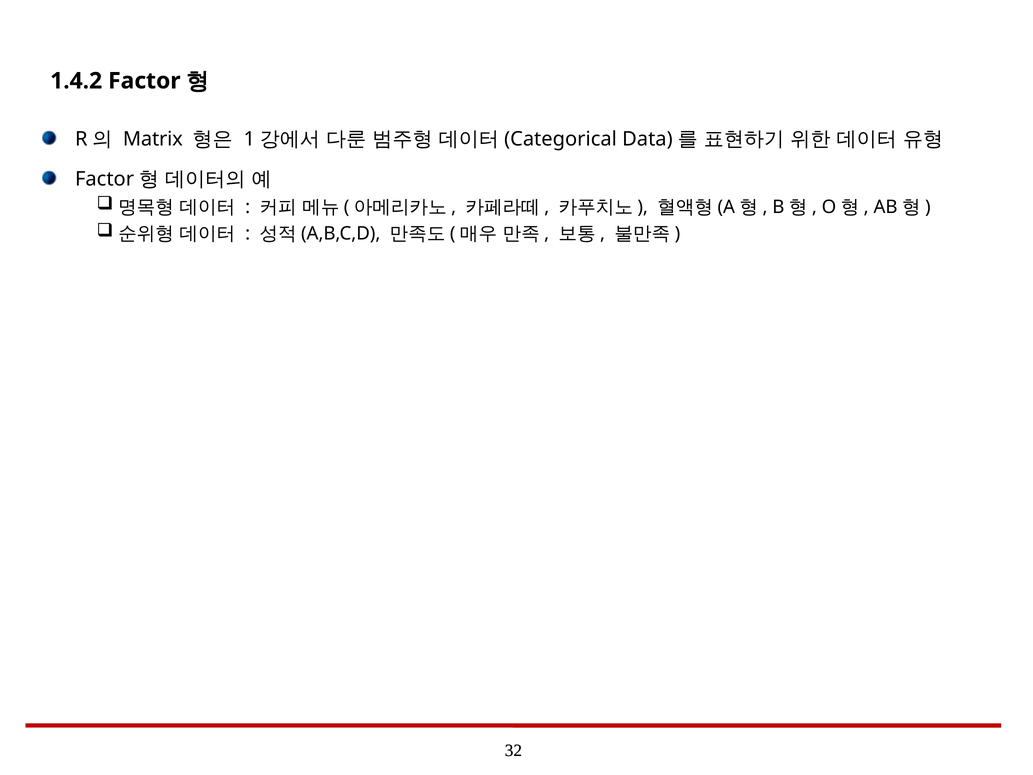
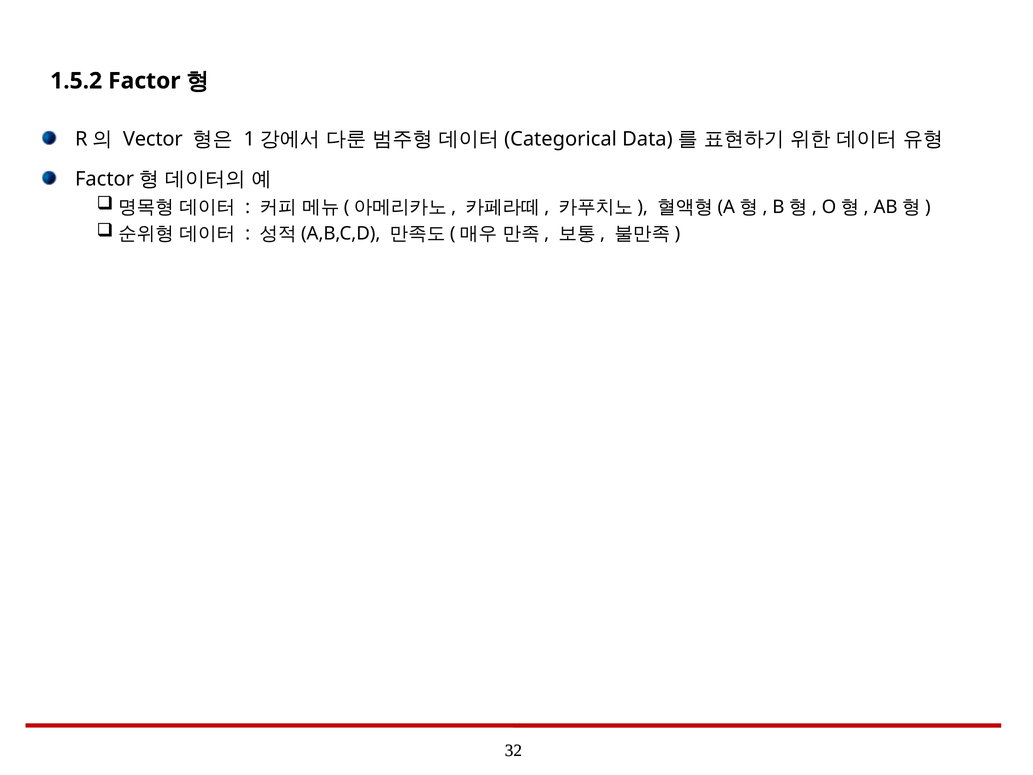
1.4.2: 1.4.2 -> 1.5.2
Matrix: Matrix -> Vector
